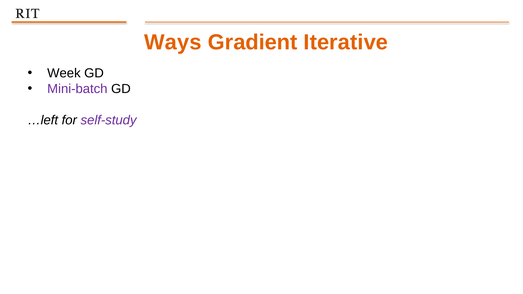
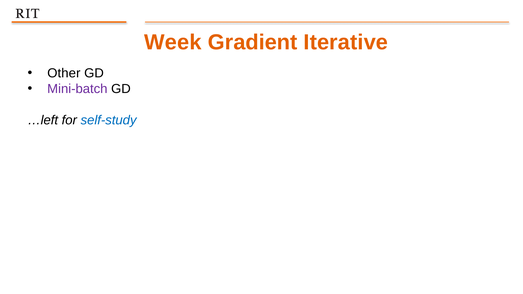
Ways: Ways -> Week
Week: Week -> Other
self-study colour: purple -> blue
